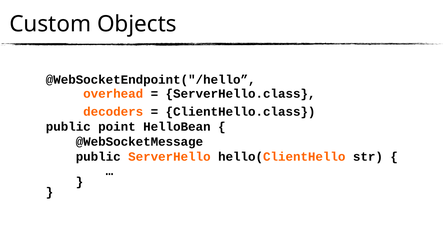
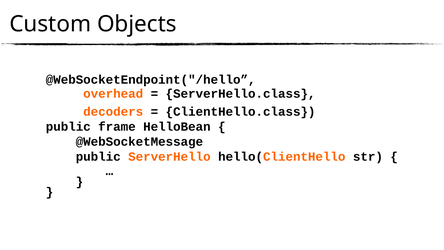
point: point -> frame
